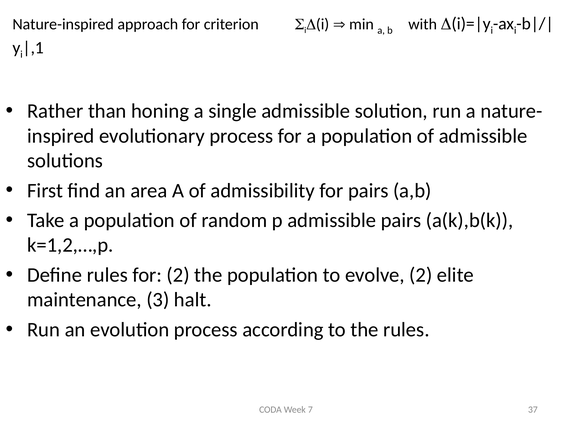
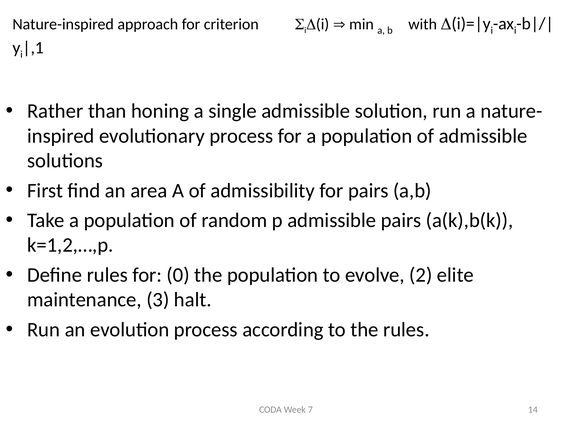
for 2: 2 -> 0
37: 37 -> 14
